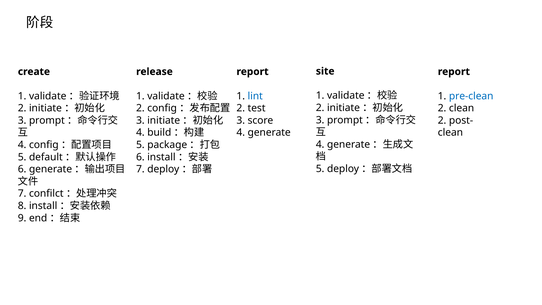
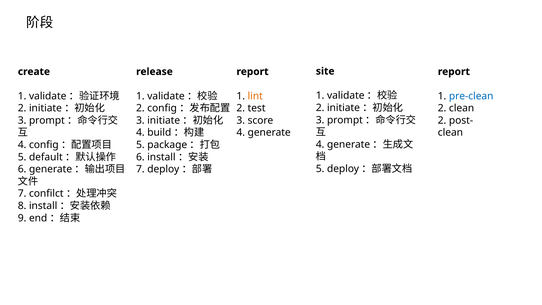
lint colour: blue -> orange
